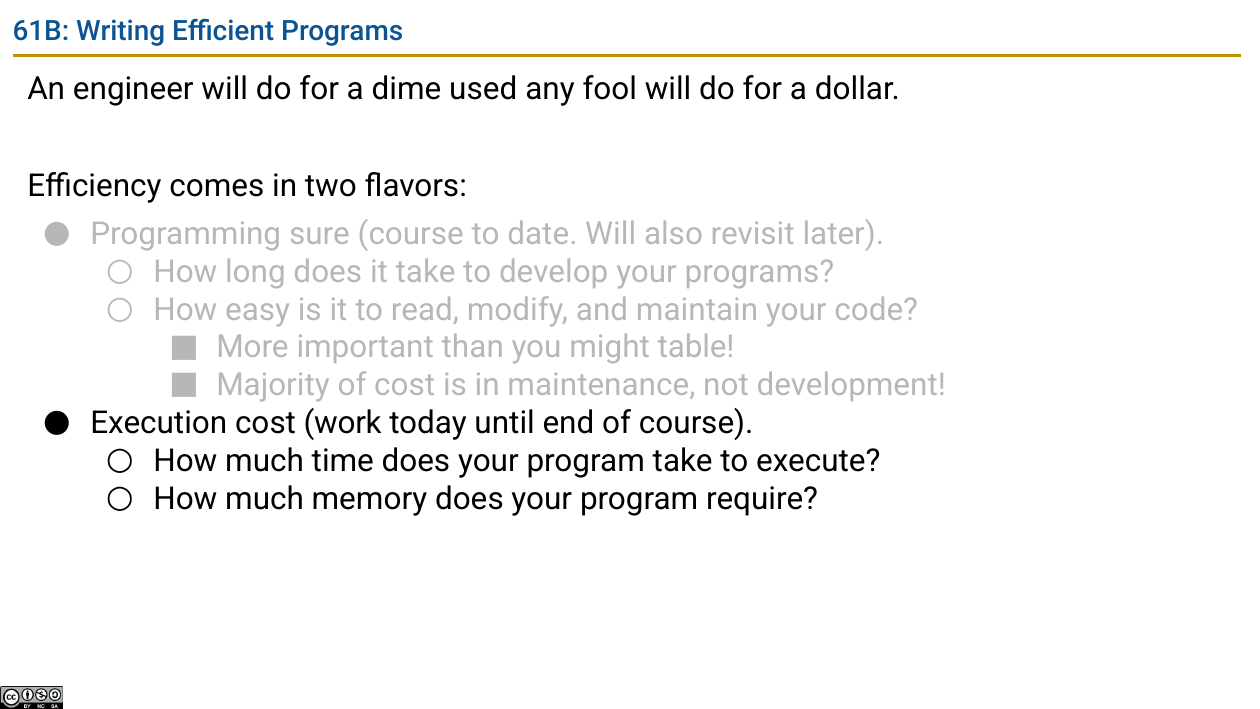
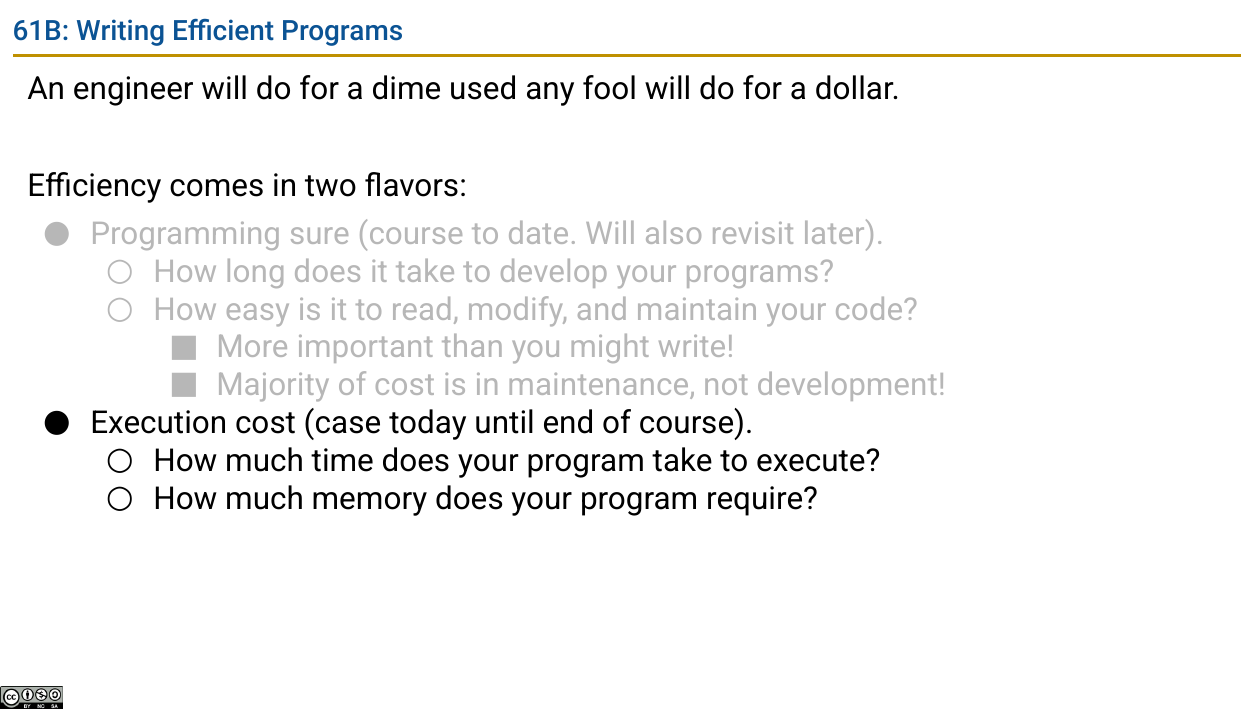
table: table -> write
work: work -> case
